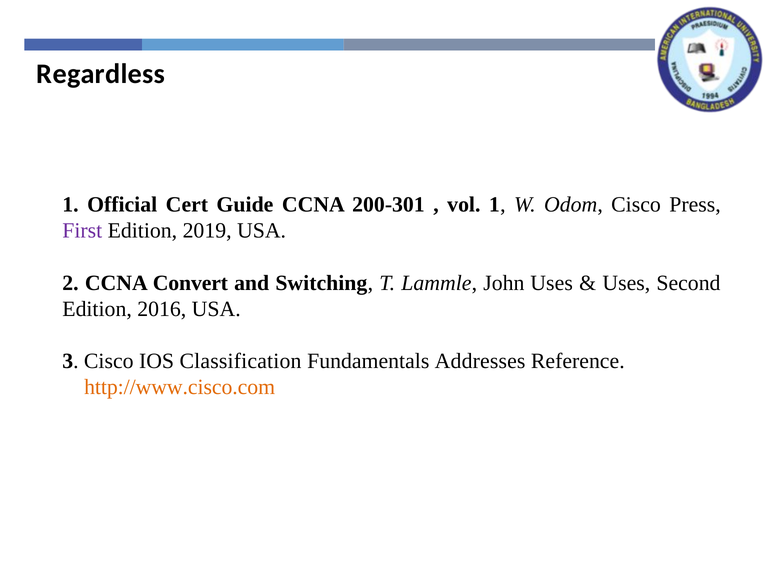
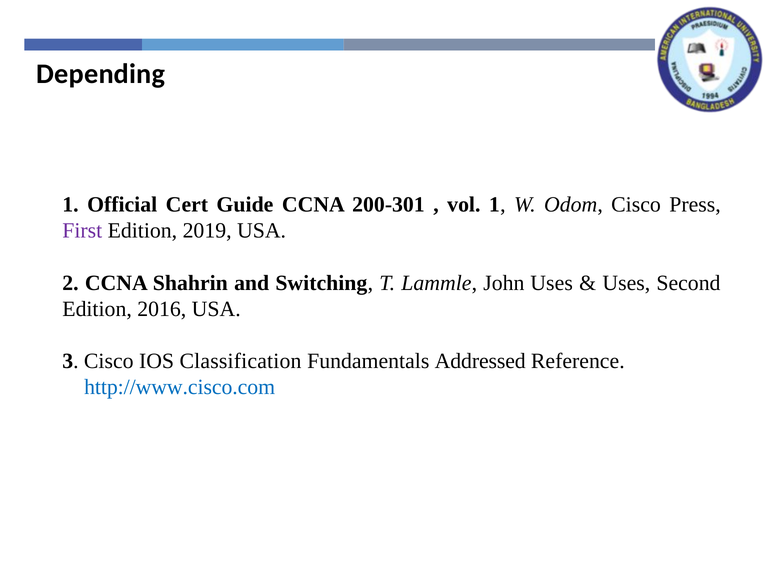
Regardless: Regardless -> Depending
Convert: Convert -> Shahrin
Addresses: Addresses -> Addressed
http://www.cisco.com colour: orange -> blue
